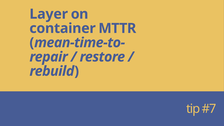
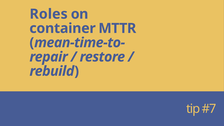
Layer: Layer -> Roles
